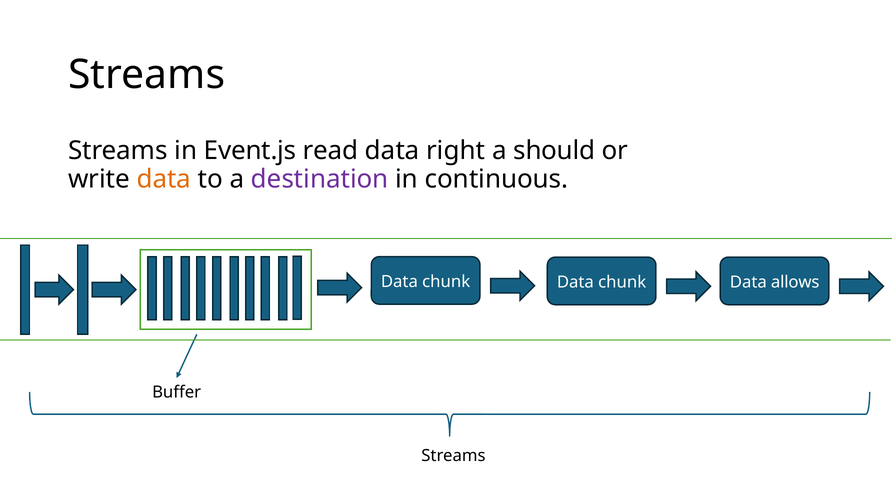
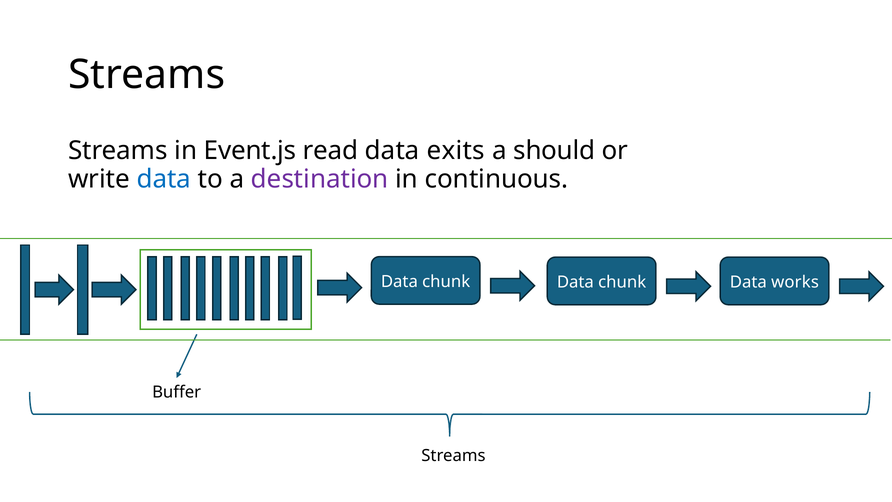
right: right -> exits
data at (164, 179) colour: orange -> blue
allows: allows -> works
